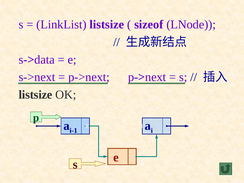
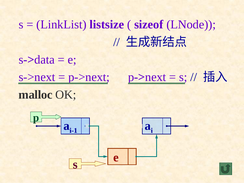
listsize at (36, 95): listsize -> malloc
